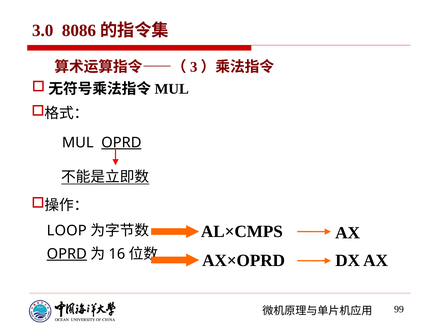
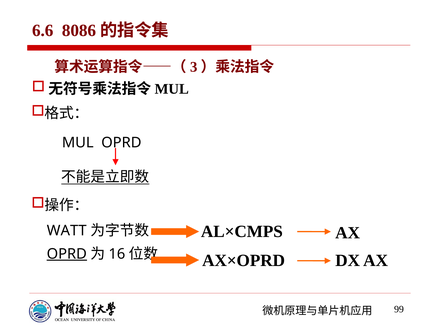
3.0: 3.0 -> 6.6
OPRD at (121, 143) underline: present -> none
LOOP: LOOP -> WATT
